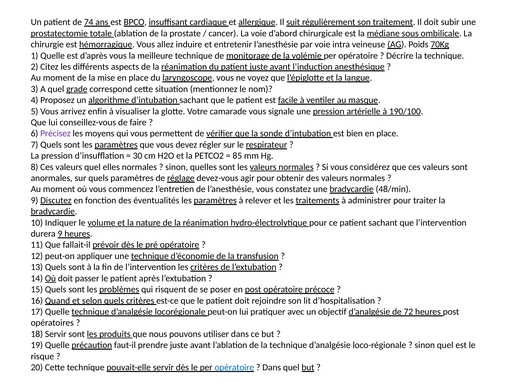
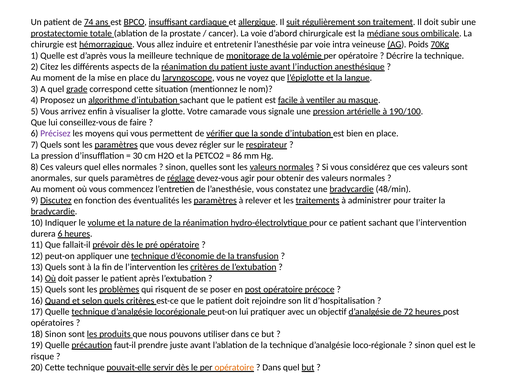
85: 85 -> 86
durera 9: 9 -> 6
18 Servir: Servir -> Sinon
opératoire at (234, 367) colour: blue -> orange
